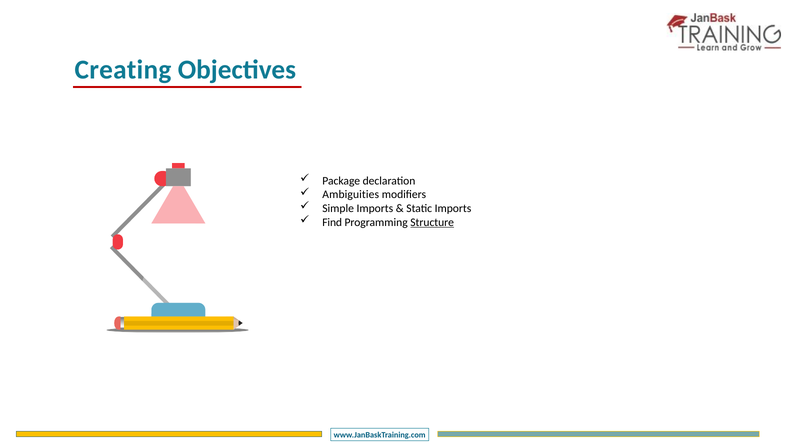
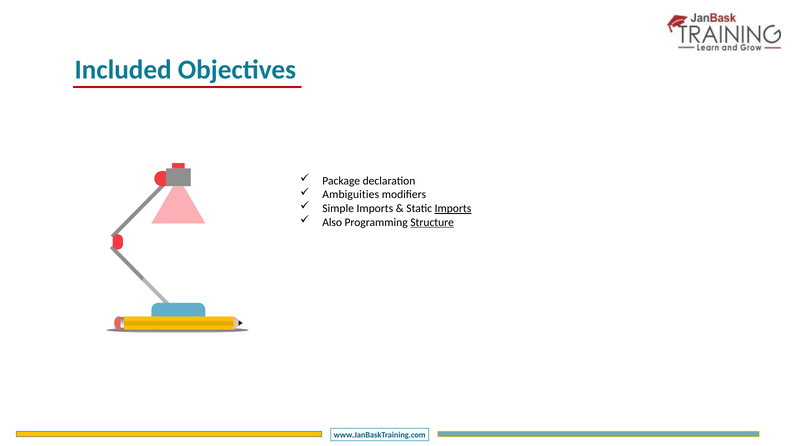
Creating: Creating -> Included
Imports at (453, 209) underline: none -> present
Find: Find -> Also
